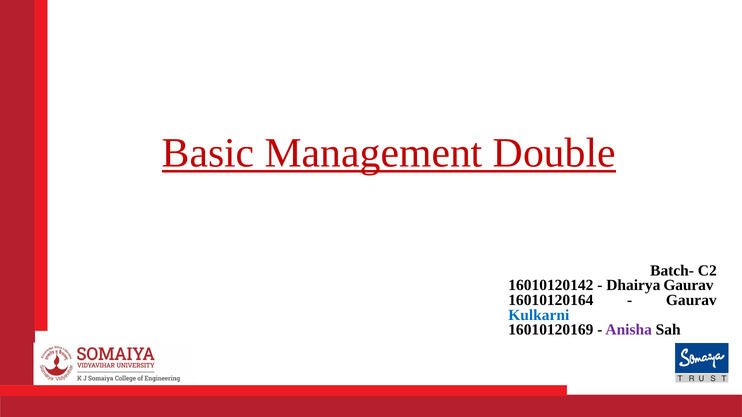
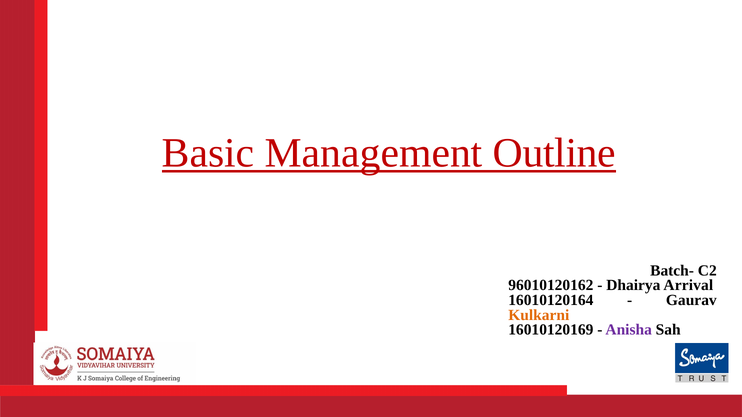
Double: Double -> Outline
16010120142: 16010120142 -> 96010120162
Dhairya Gaurav: Gaurav -> Arrival
Kulkarni colour: blue -> orange
